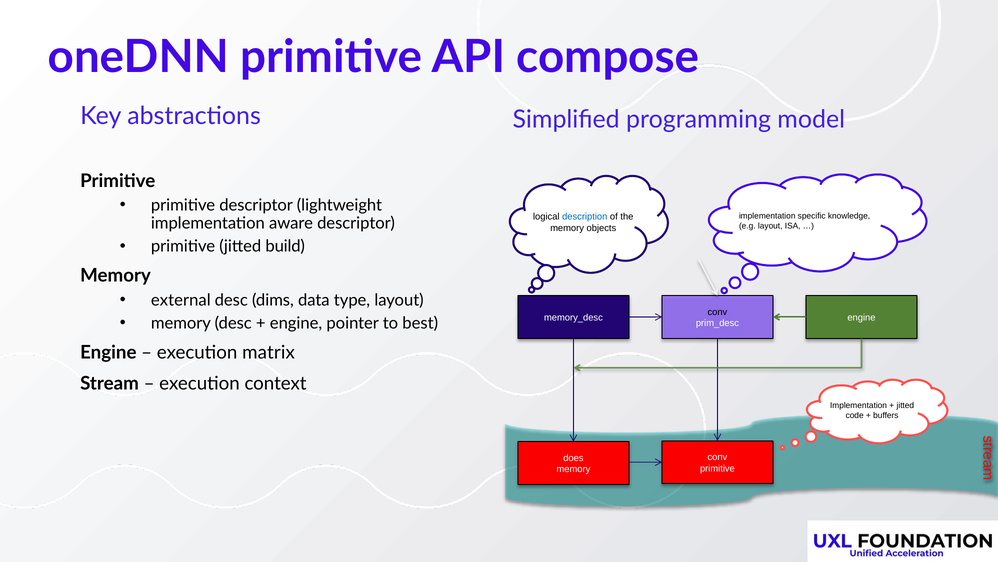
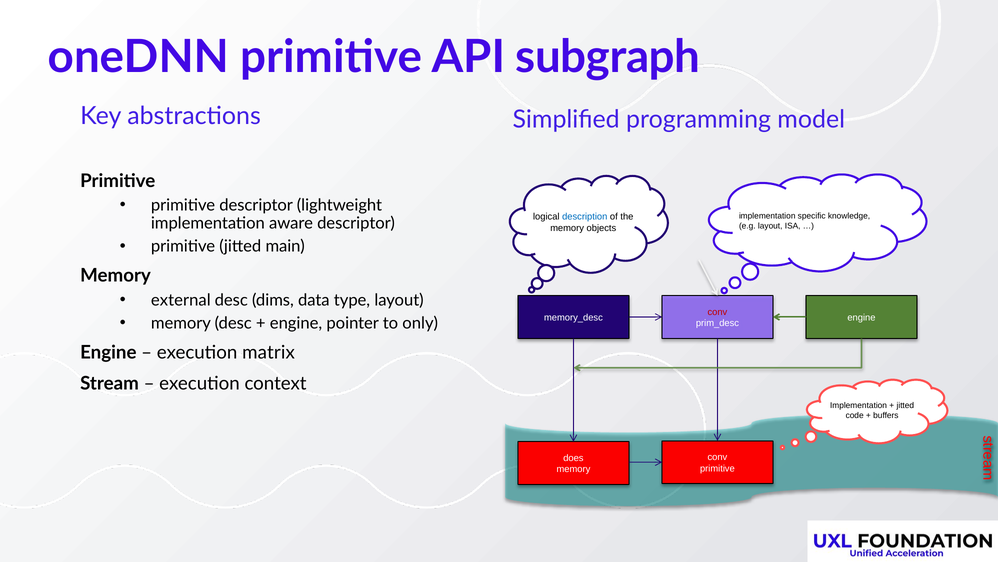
compose: compose -> subgraph
build: build -> main
conv at (717, 312) colour: black -> red
best: best -> only
